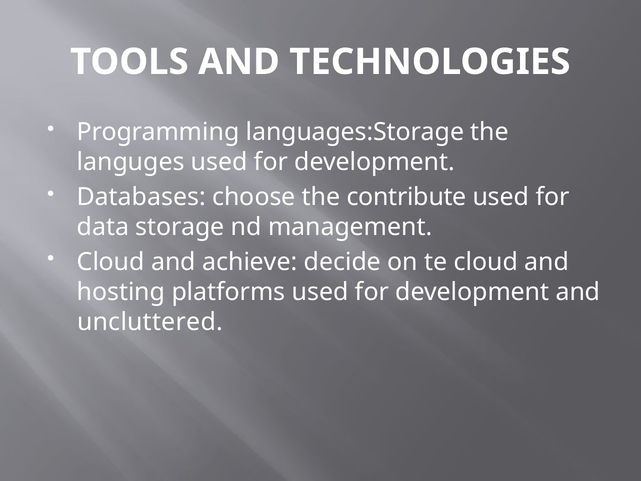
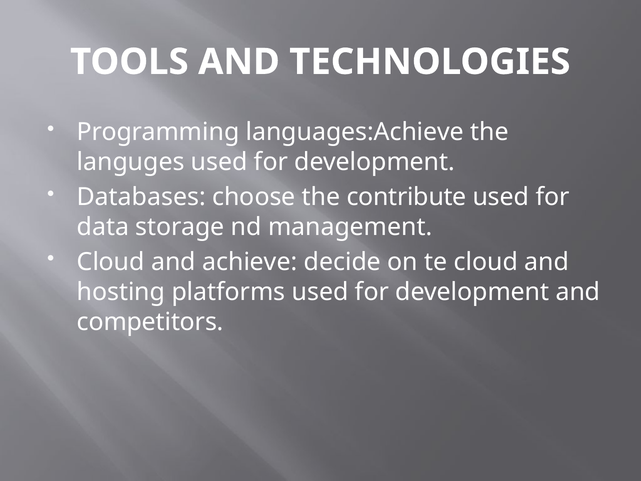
languages:Storage: languages:Storage -> languages:Achieve
uncluttered: uncluttered -> competitors
